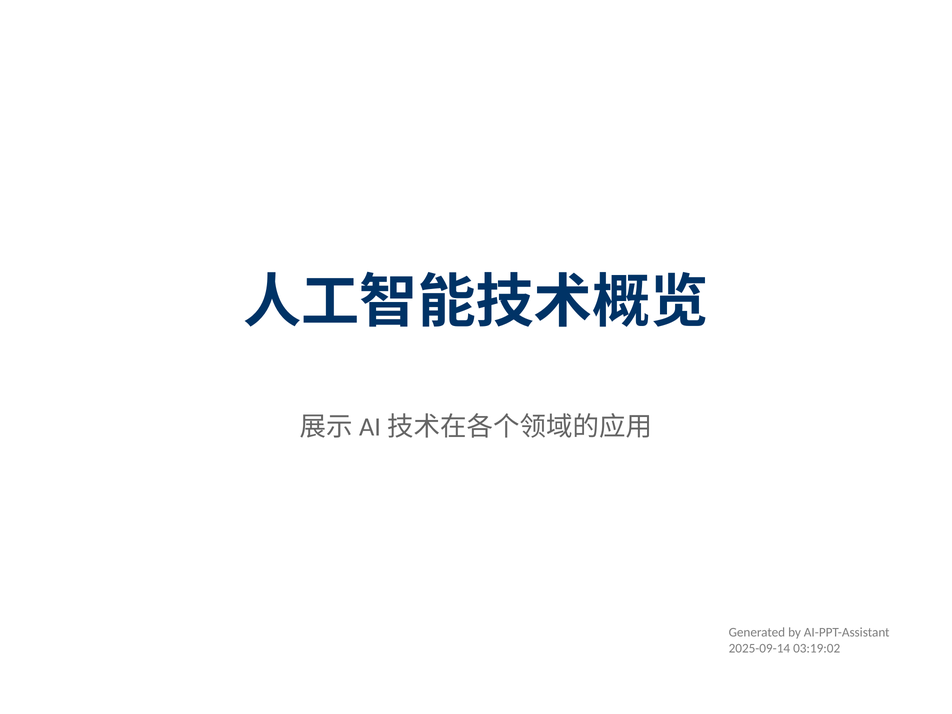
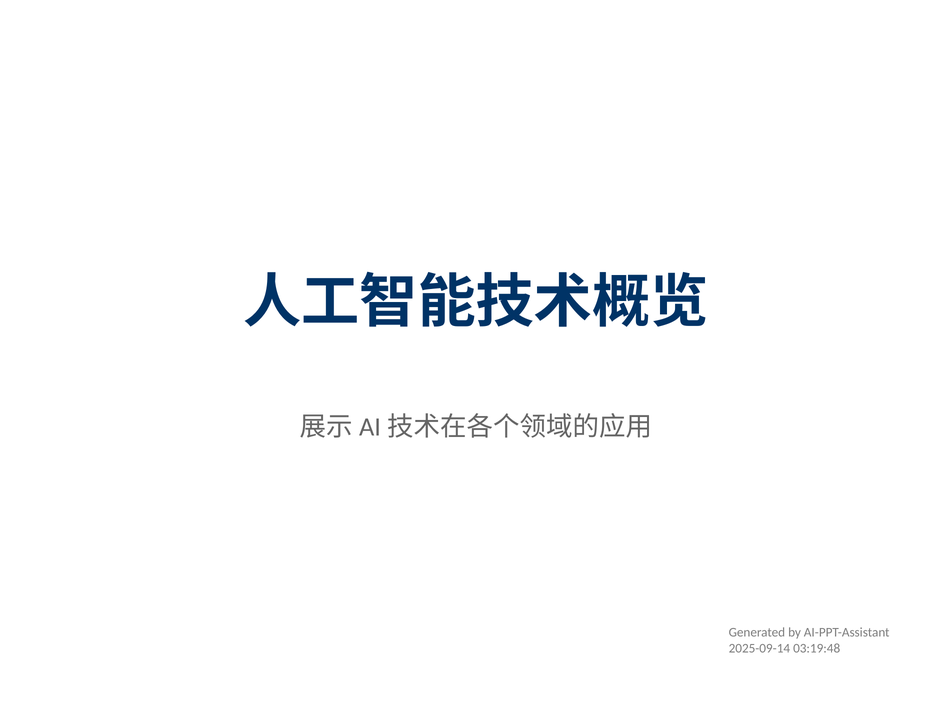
03:19:02: 03:19:02 -> 03:19:48
